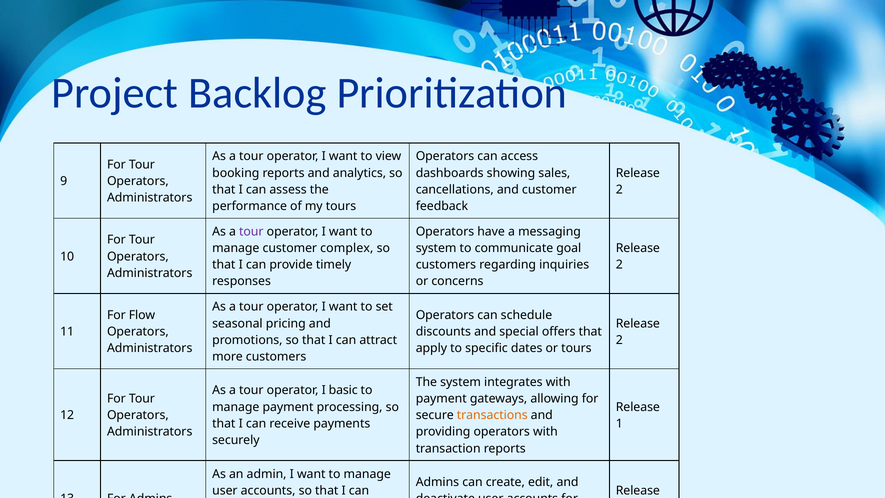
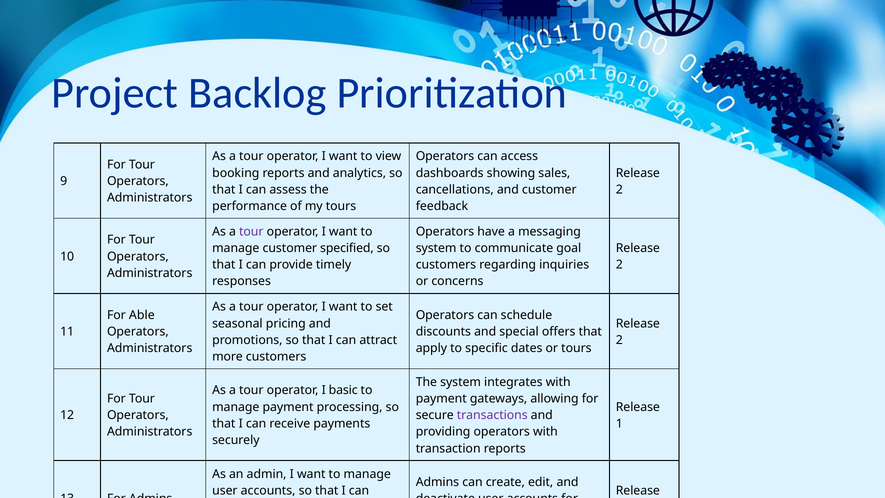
complex: complex -> specified
Flow: Flow -> Able
transactions colour: orange -> purple
